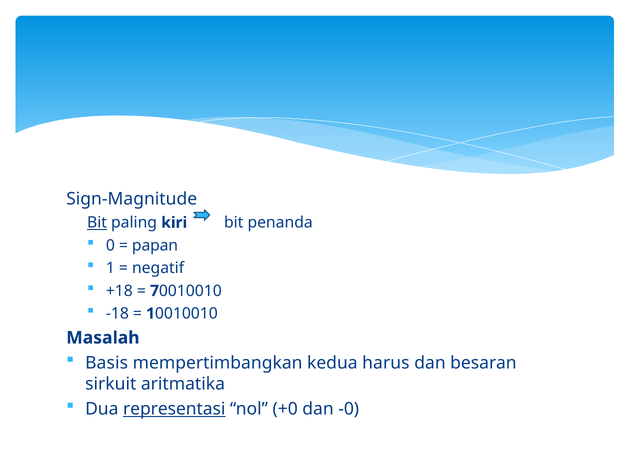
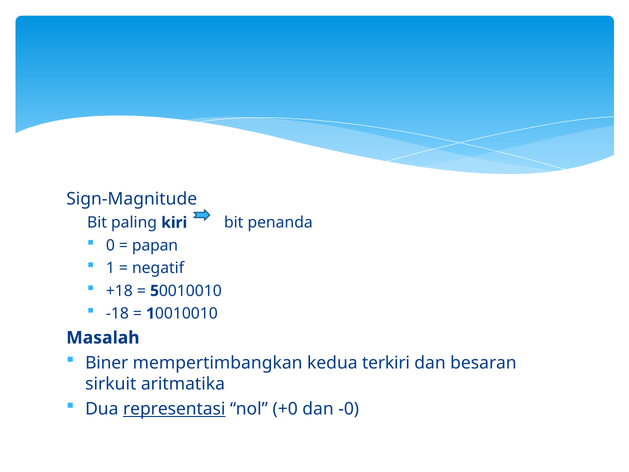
Bit at (97, 223) underline: present -> none
7: 7 -> 5
Basis: Basis -> Biner
harus: harus -> terkiri
